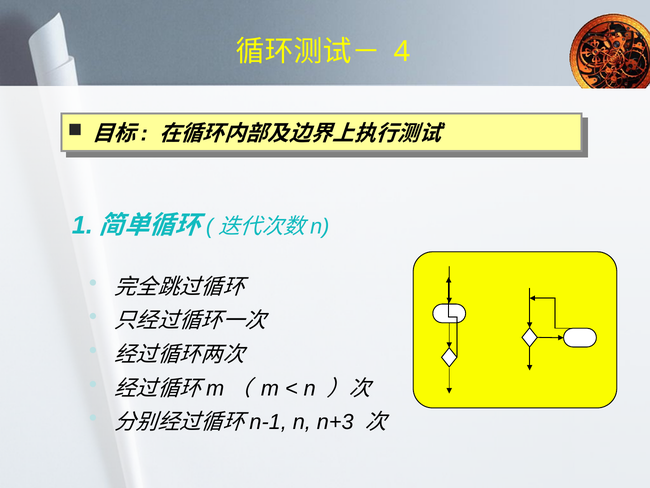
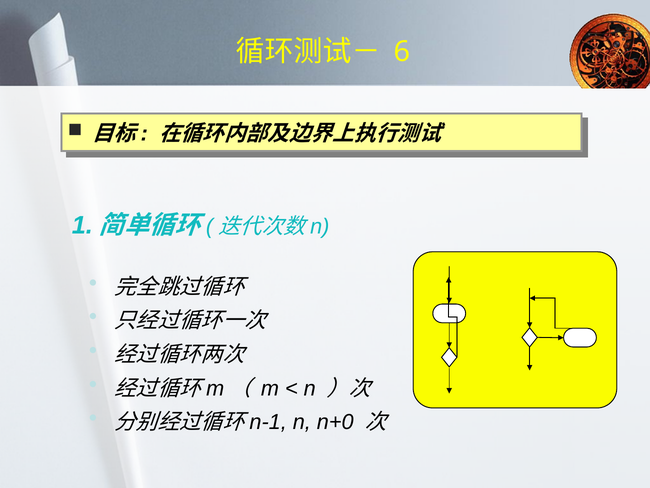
4: 4 -> 6
n+3: n+3 -> n+0
